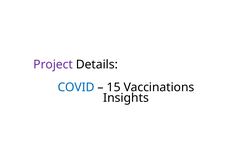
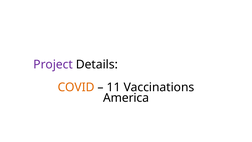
COVID colour: blue -> orange
15: 15 -> 11
Insights: Insights -> America
